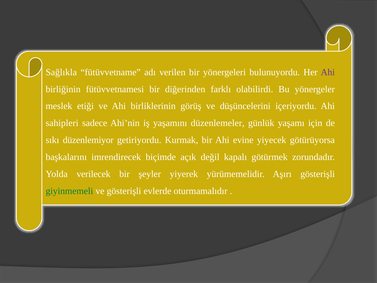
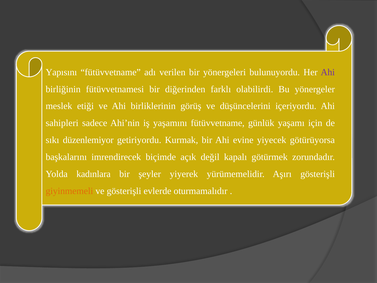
Sağlıkla: Sağlıkla -> Yapısını
yaşamını düzenlemeler: düzenlemeler -> fütüvvetname
verilecek: verilecek -> kadınlara
giyinmemeli colour: green -> orange
